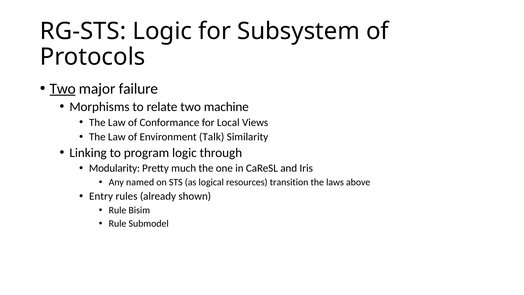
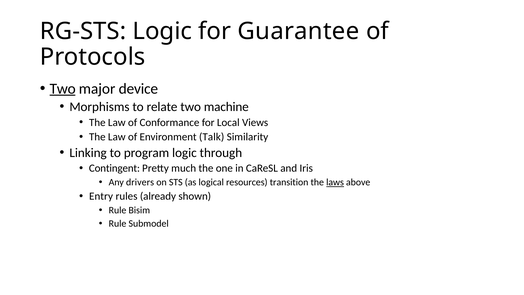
Subsystem: Subsystem -> Guarantee
failure: failure -> device
Modularity: Modularity -> Contingent
named: named -> drivers
laws underline: none -> present
